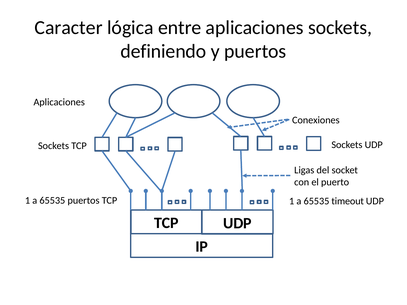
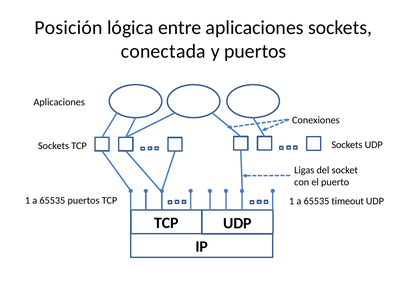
Caracter: Caracter -> Posición
definiendo: definiendo -> conectada
